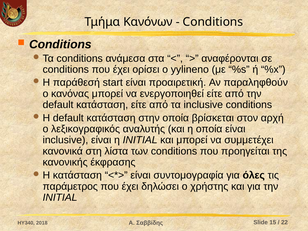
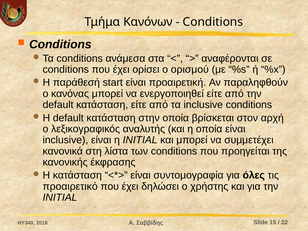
yylineno: yylineno -> ορισμού
παράμετρος: παράμετρος -> προαιρετικό
